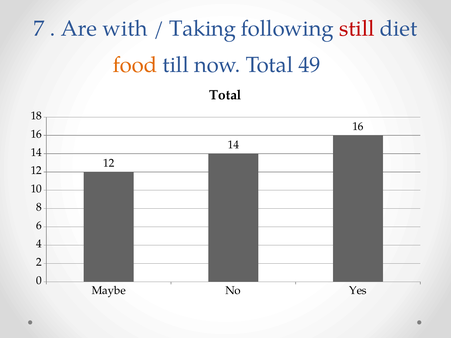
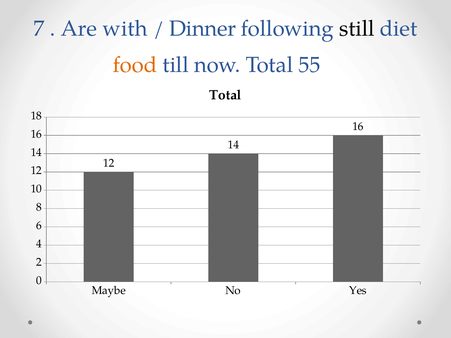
Taking: Taking -> Dinner
still colour: red -> black
49: 49 -> 55
